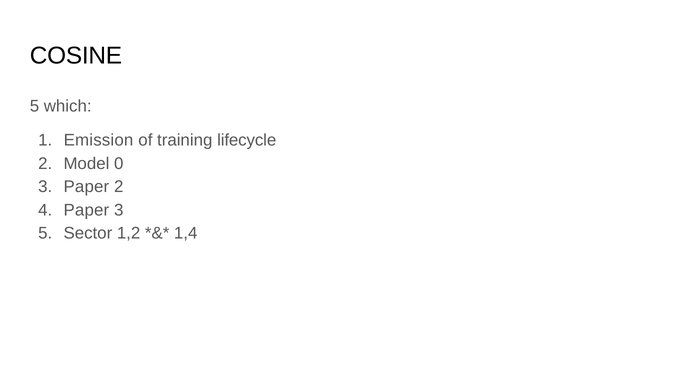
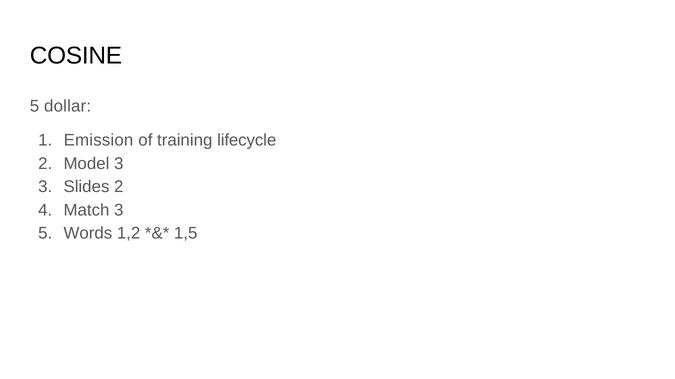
which: which -> dollar
Model 0: 0 -> 3
3 Paper: Paper -> Slides
Paper at (86, 211): Paper -> Match
Sector: Sector -> Words
1,4: 1,4 -> 1,5
